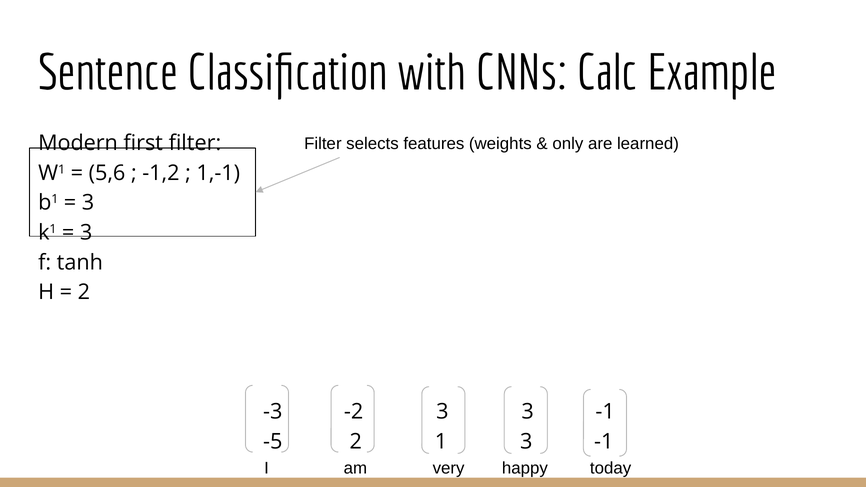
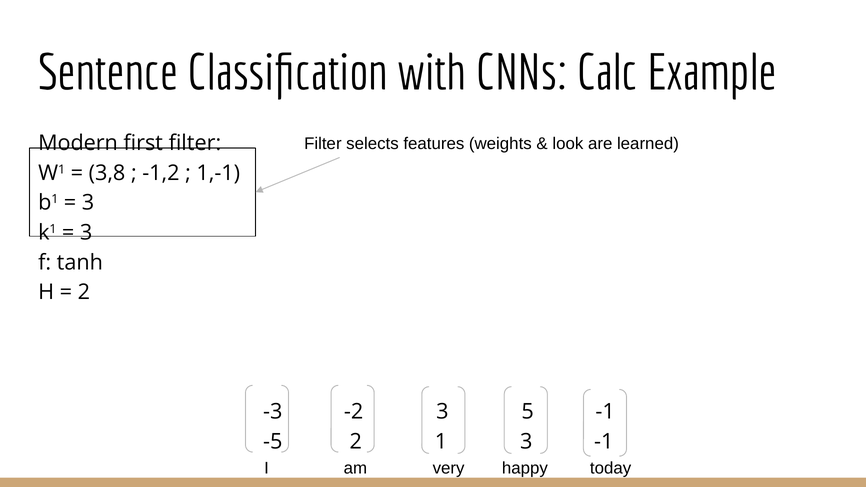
only: only -> look
5,6: 5,6 -> 3,8
3 3: 3 -> 5
